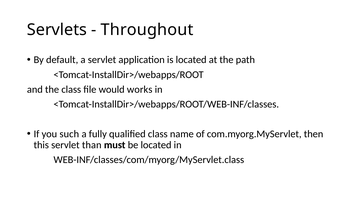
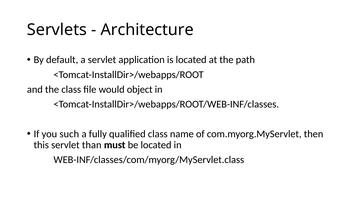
Throughout: Throughout -> Architecture
works: works -> object
